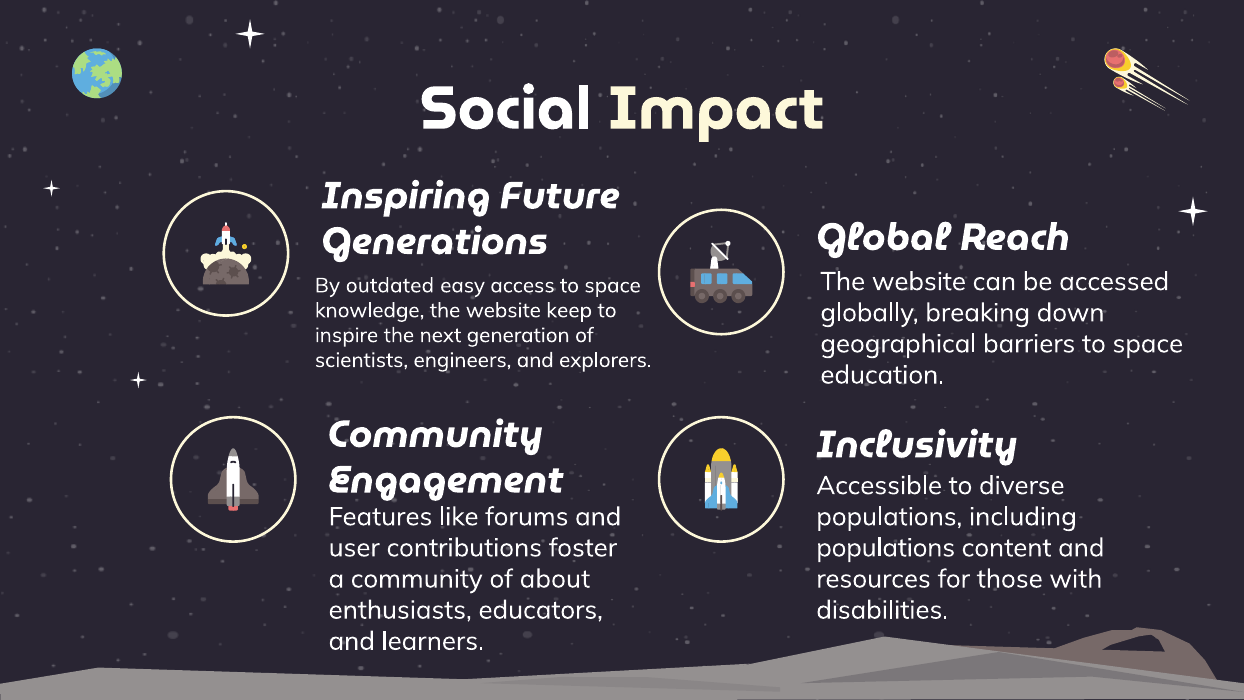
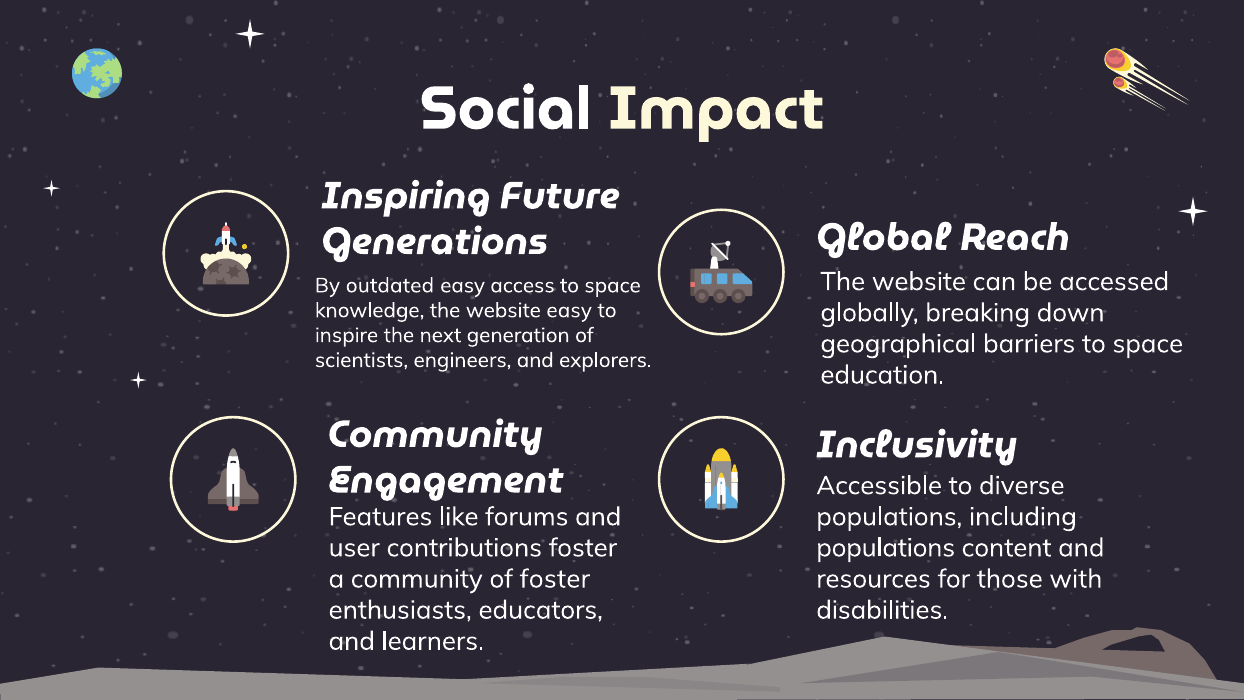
website keep: keep -> easy
of about: about -> foster
